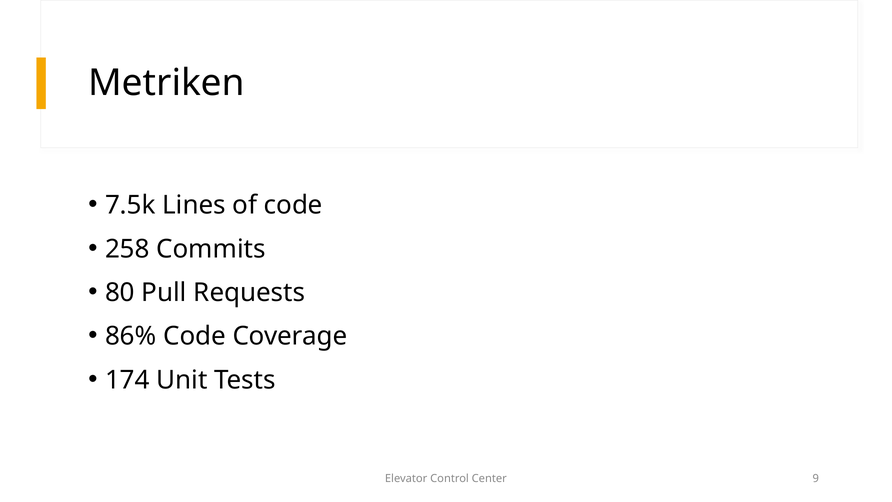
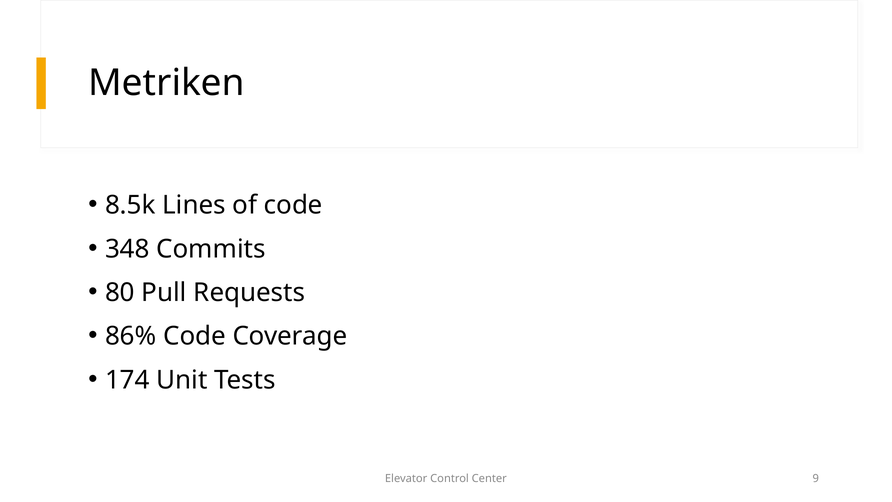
7.5k: 7.5k -> 8.5k
258: 258 -> 348
